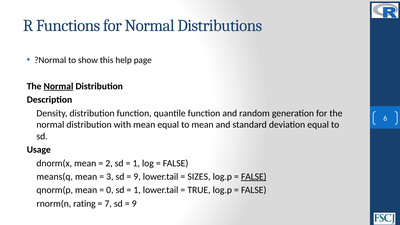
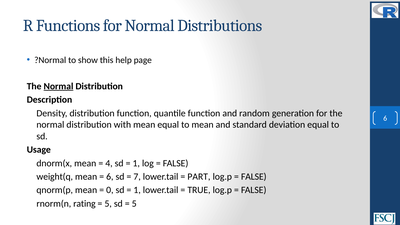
2: 2 -> 4
means(q: means(q -> weight(q
3 at (110, 177): 3 -> 6
9 at (137, 177): 9 -> 7
SIZES: SIZES -> PART
FALSE at (254, 177) underline: present -> none
7 at (108, 204): 7 -> 5
9 at (134, 204): 9 -> 5
